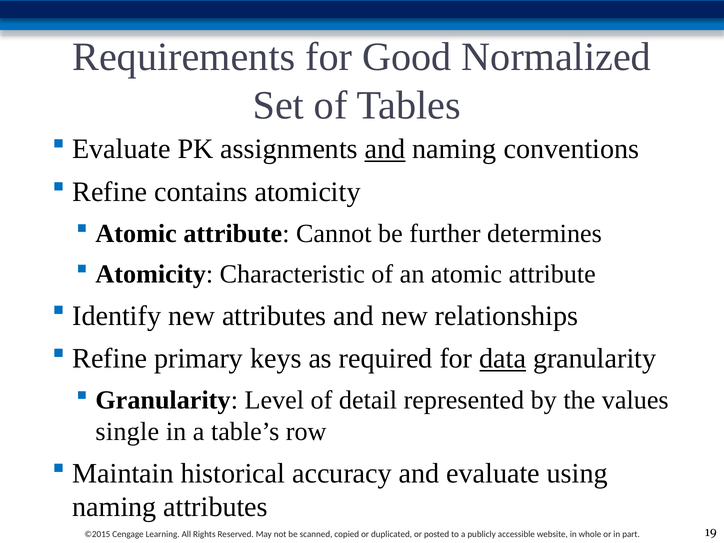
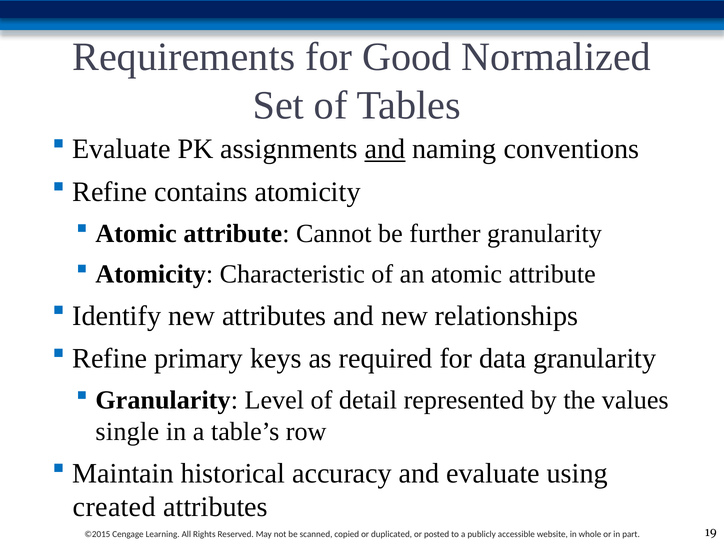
further determines: determines -> granularity
data underline: present -> none
naming at (114, 507): naming -> created
